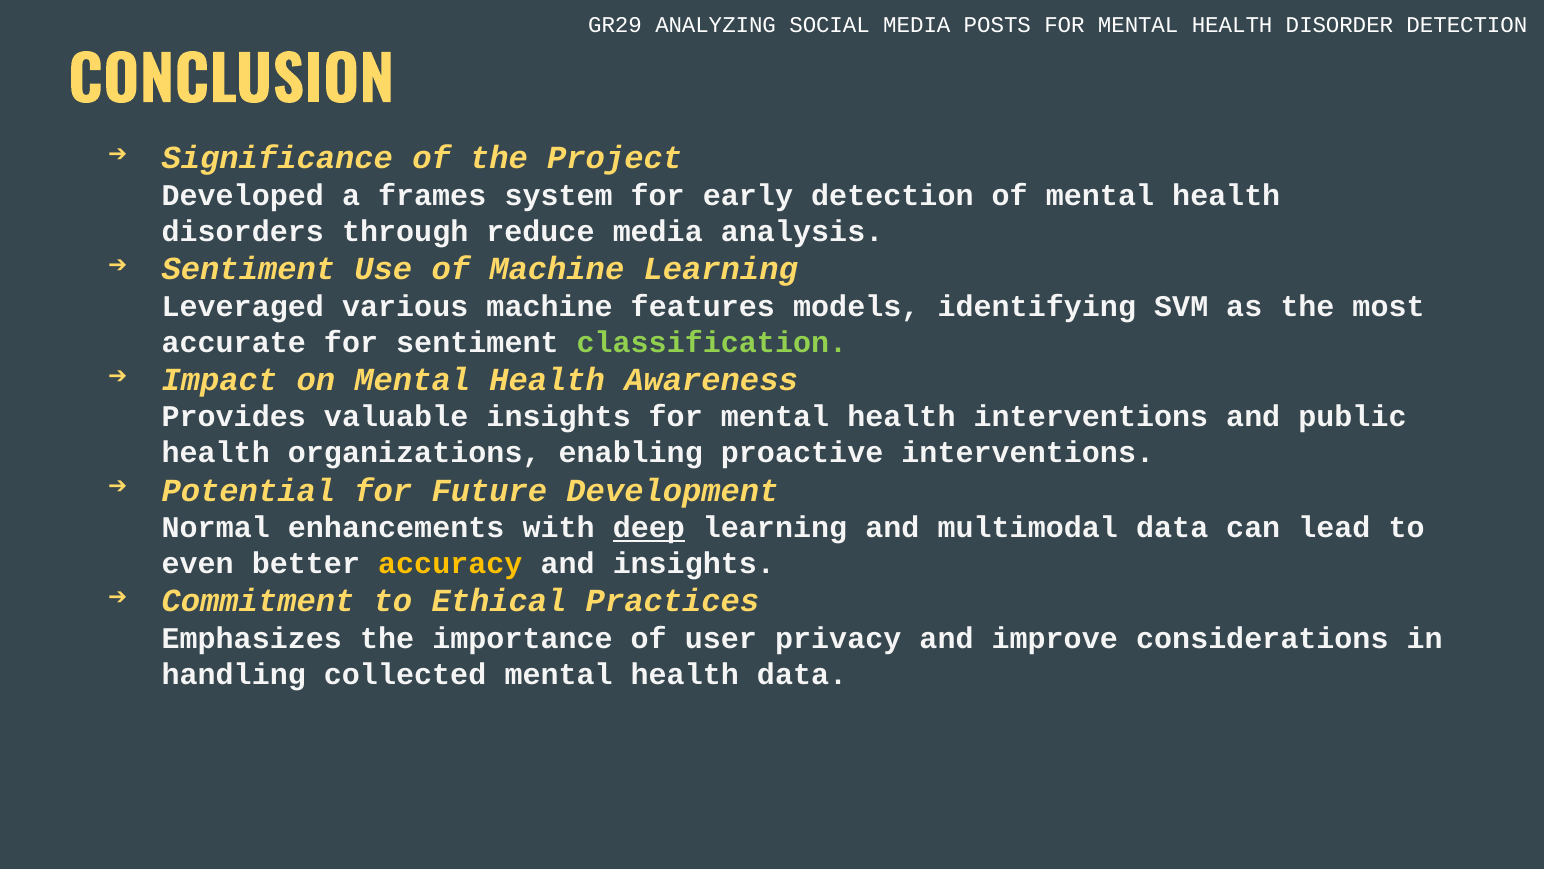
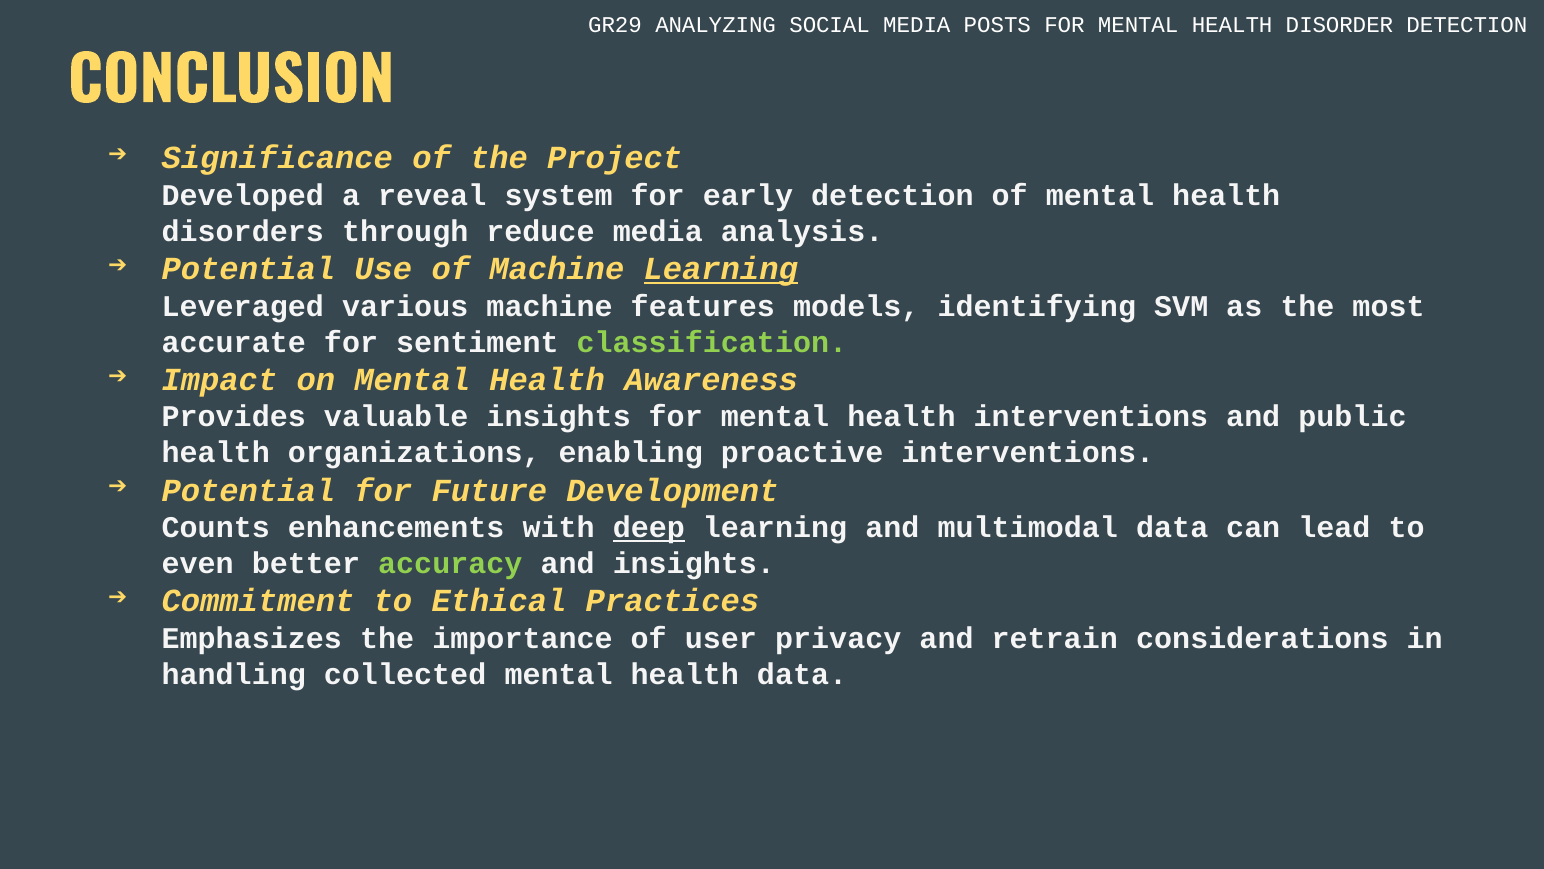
frames: frames -> reveal
Sentiment at (248, 269): Sentiment -> Potential
Learning at (721, 269) underline: none -> present
Normal: Normal -> Counts
accuracy colour: yellow -> light green
improve: improve -> retrain
